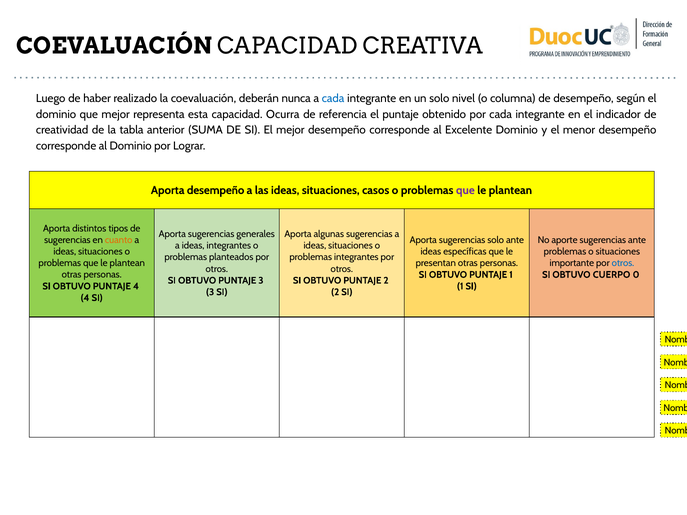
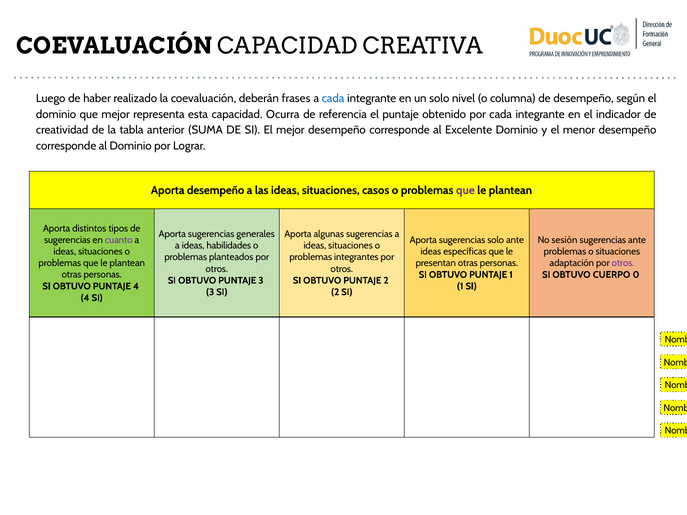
nunca: nunca -> frases
cuanto colour: orange -> purple
aporte: aporte -> sesión
ideas integrantes: integrantes -> habilidades
importante: importante -> adaptación
otros at (623, 263) colour: blue -> purple
